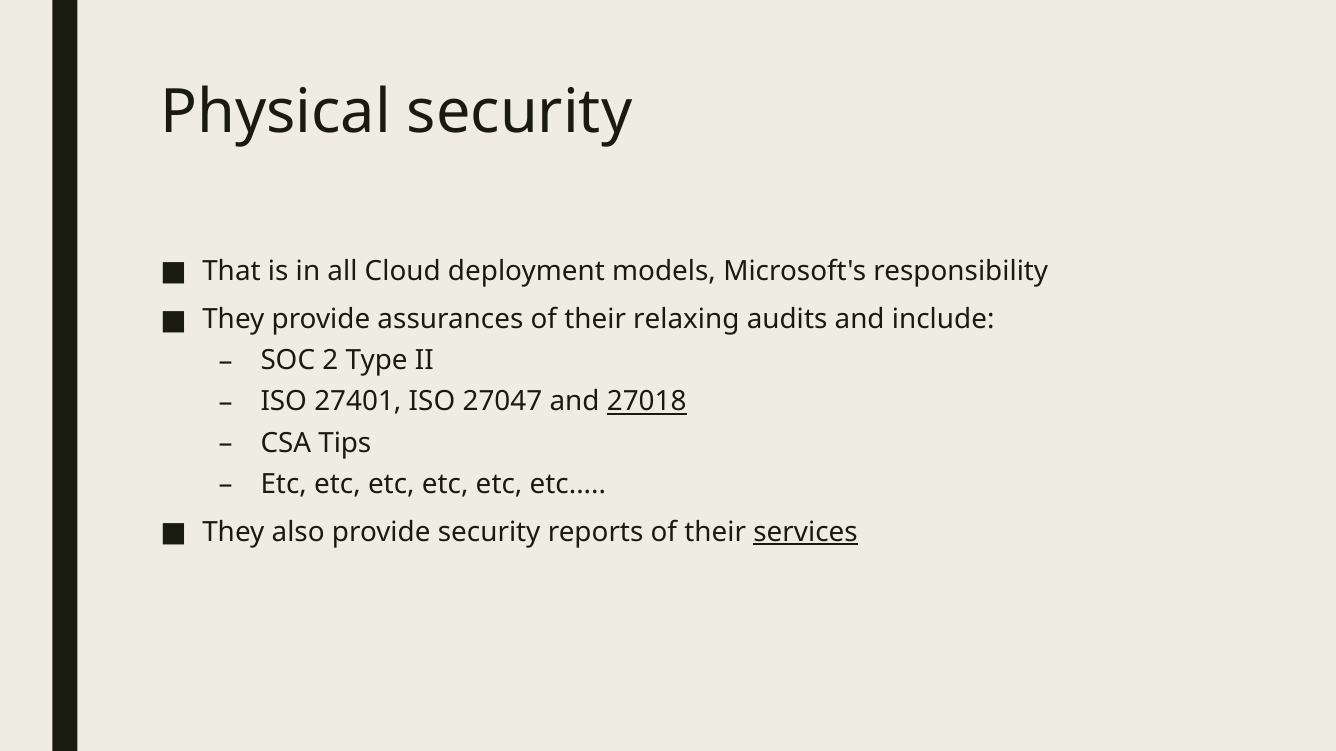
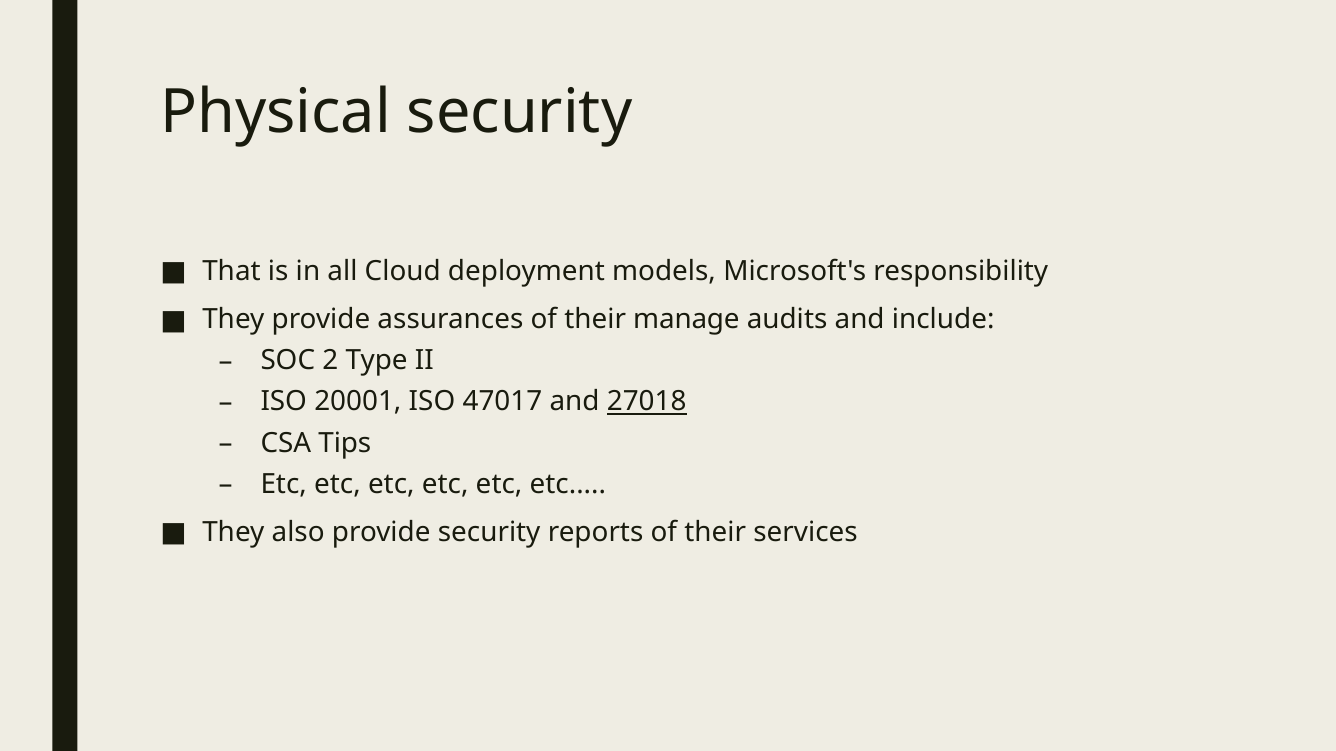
relaxing: relaxing -> manage
27401: 27401 -> 20001
27047: 27047 -> 47017
services underline: present -> none
